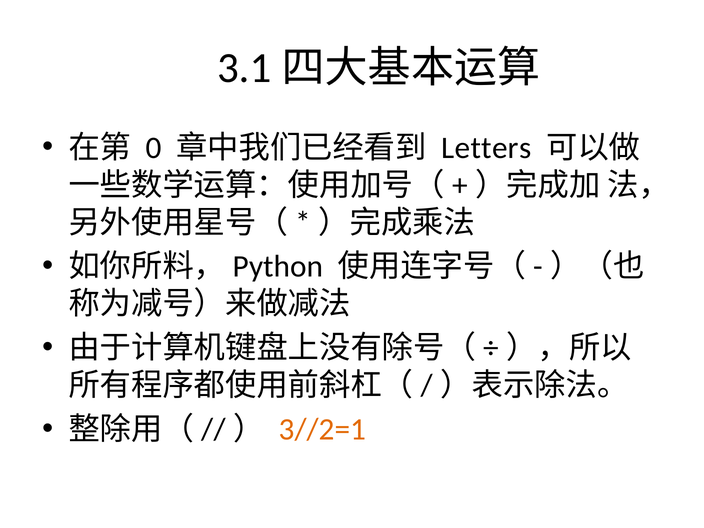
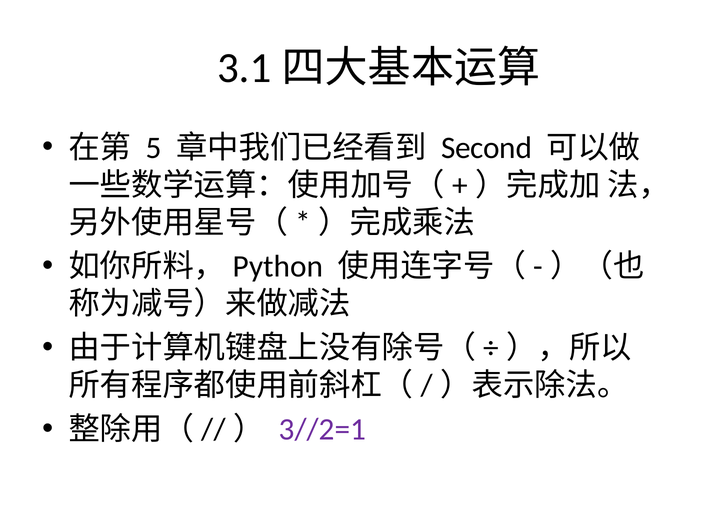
0: 0 -> 5
Letters: Letters -> Second
3//2=1 colour: orange -> purple
